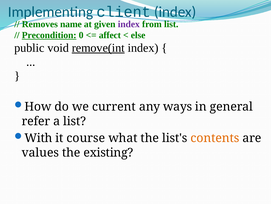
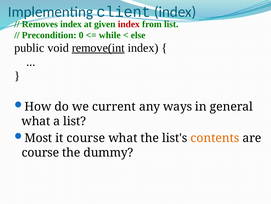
Removes name: name -> index
index at (129, 24) colour: purple -> red
Precondition underline: present -> none
affect: affect -> while
refer at (36, 121): refer -> what
With: With -> Most
values at (40, 152): values -> course
existing: existing -> dummy
